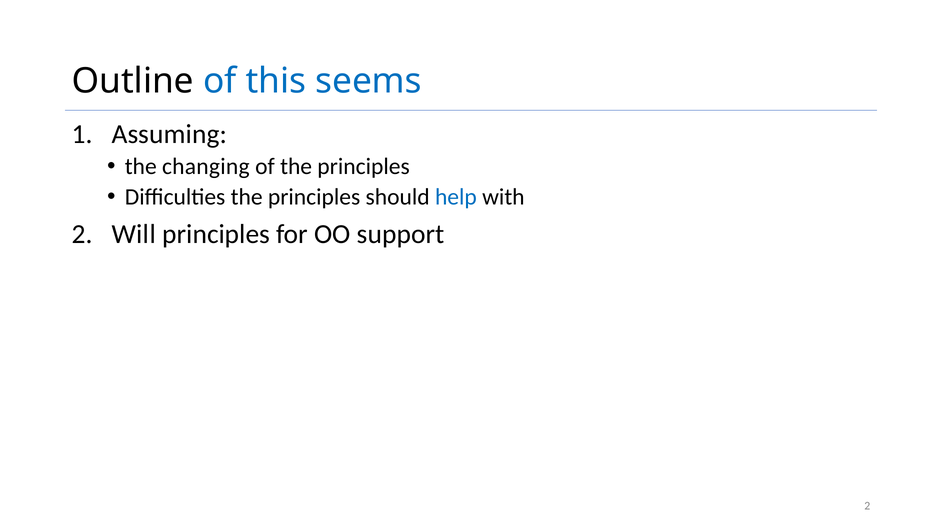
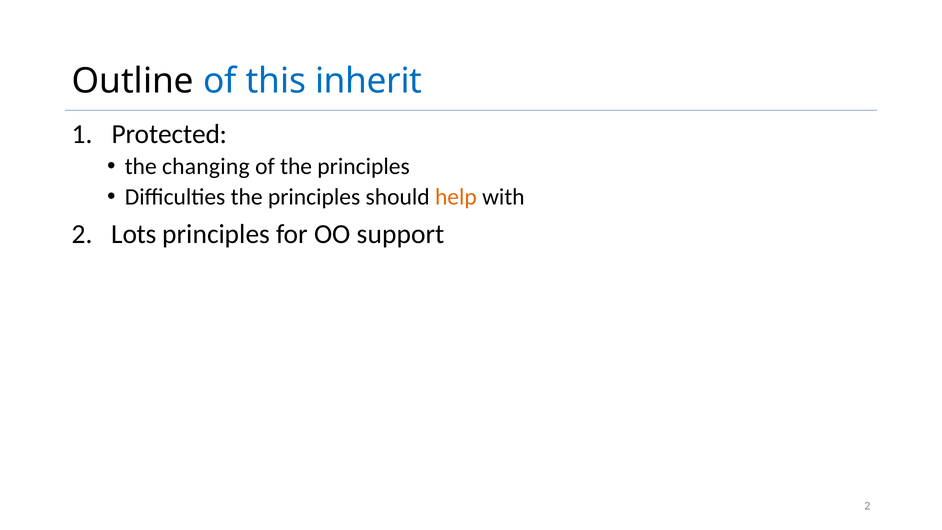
seems: seems -> inherit
Assuming: Assuming -> Protected
help colour: blue -> orange
Will: Will -> Lots
